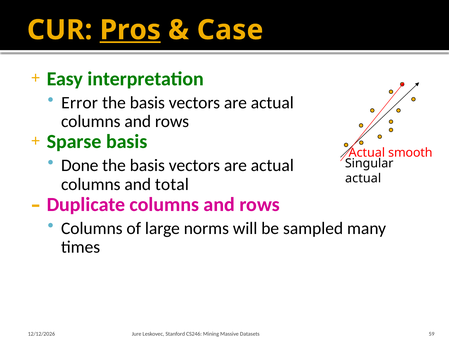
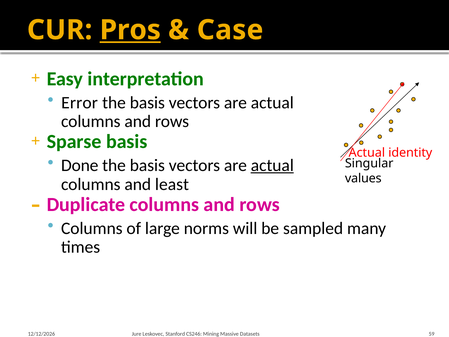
smooth: smooth -> identity
actual at (272, 165) underline: none -> present
actual at (363, 178): actual -> values
total: total -> least
